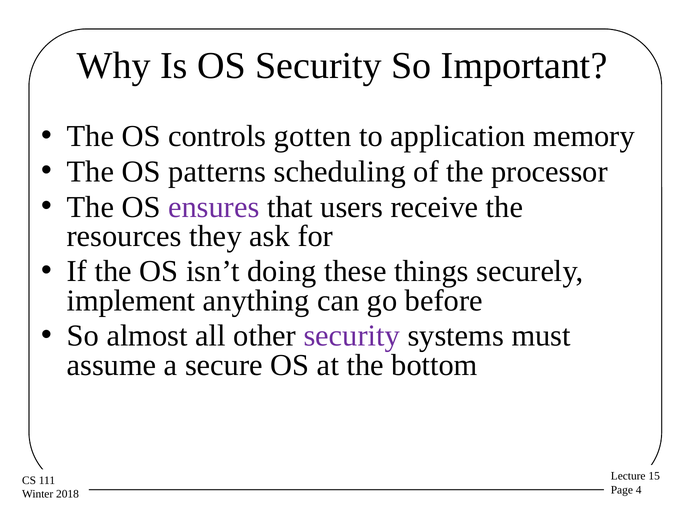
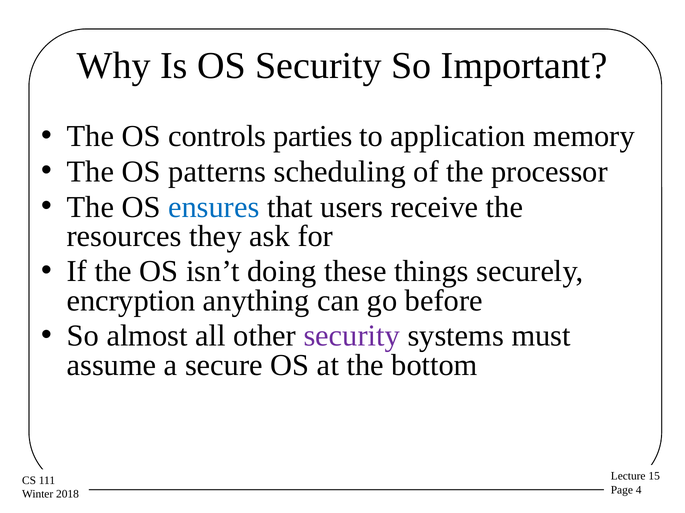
gotten: gotten -> parties
ensures colour: purple -> blue
implement: implement -> encryption
